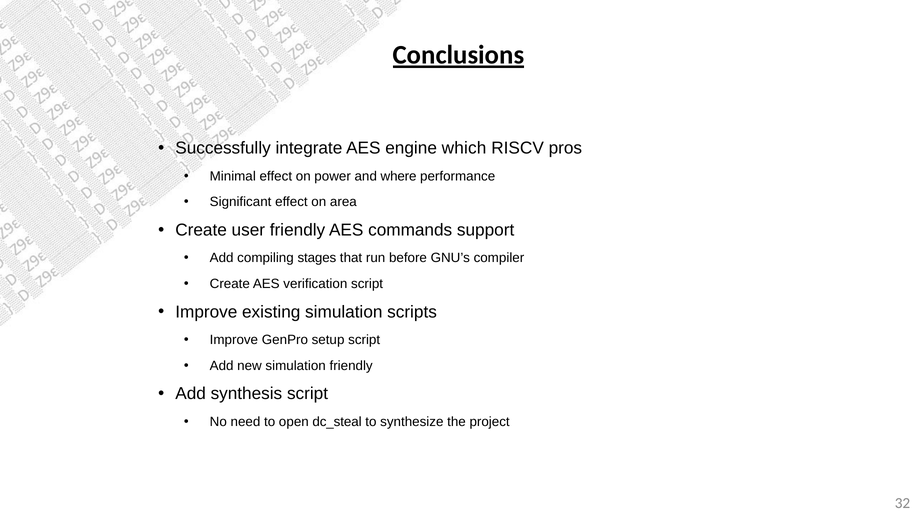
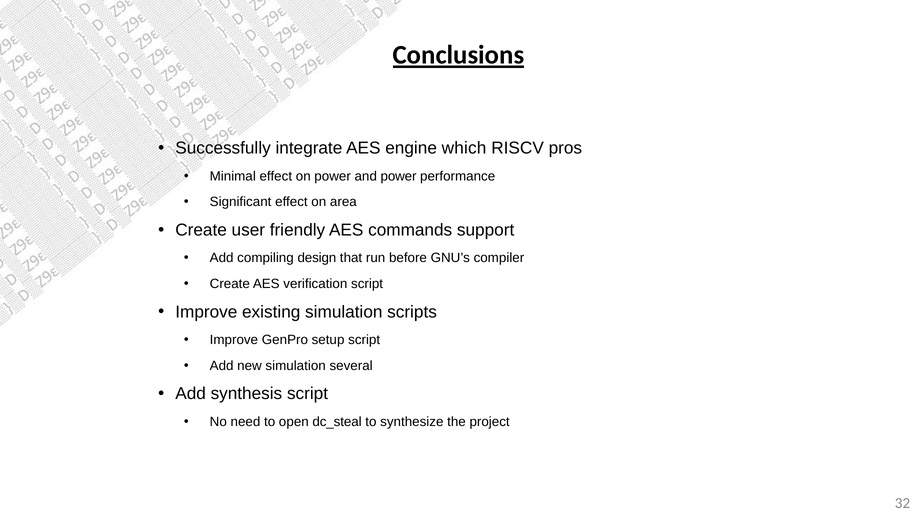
and where: where -> power
stages: stages -> design
simulation friendly: friendly -> several
